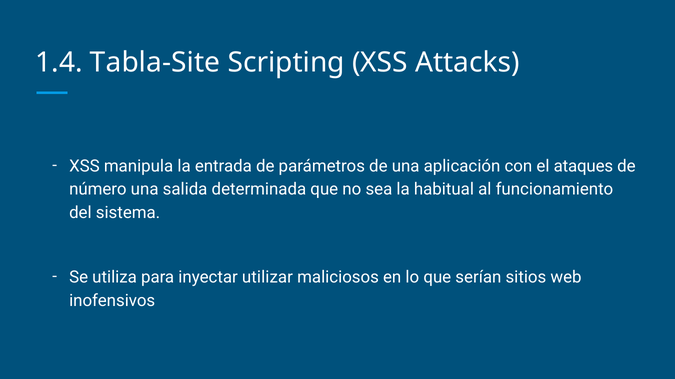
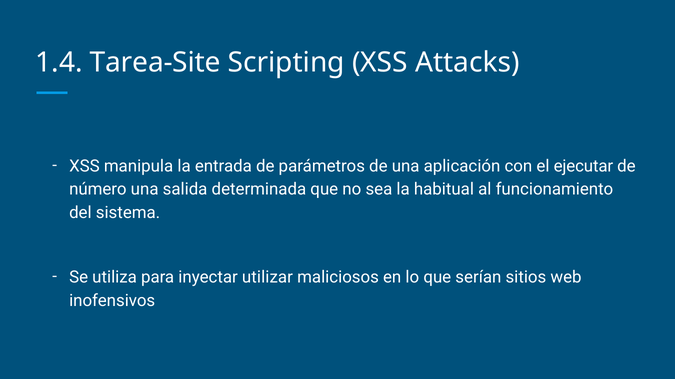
Tabla-Site: Tabla-Site -> Tarea-Site
ataques: ataques -> ejecutar
